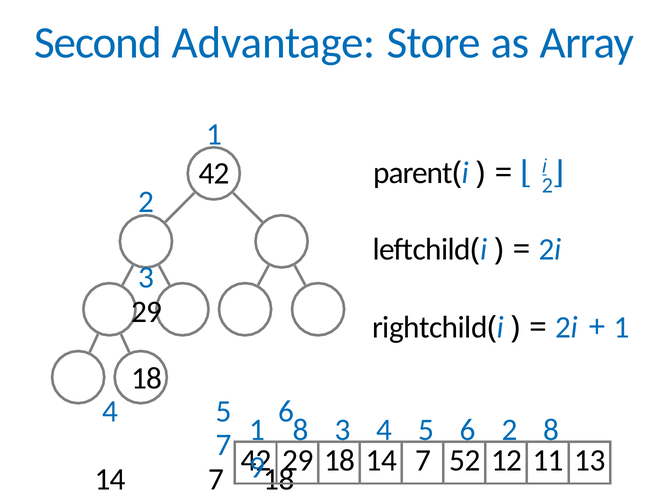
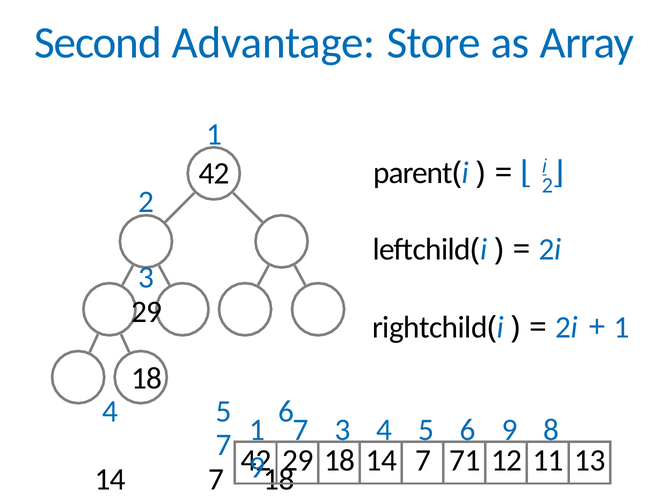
1 8: 8 -> 7
6 2: 2 -> 9
52: 52 -> 71
